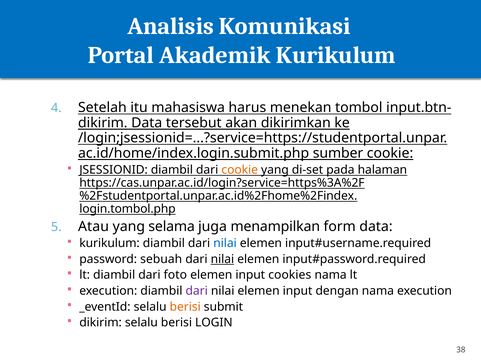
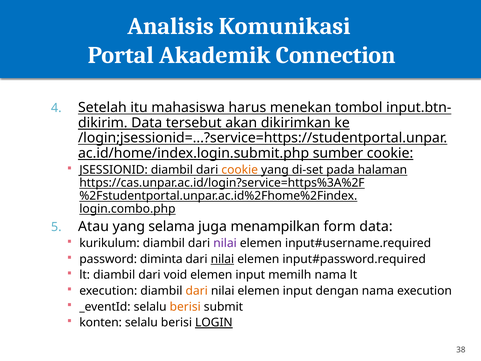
Akademik Kurikulum: Kurikulum -> Connection
login.tombol.php: login.tombol.php -> login.combo.php
nilai at (225, 243) colour: blue -> purple
sebuah: sebuah -> diminta
foto: foto -> void
cookies: cookies -> memilh
dari at (197, 291) colour: purple -> orange
dikirim at (101, 322): dikirim -> konten
LOGIN underline: none -> present
